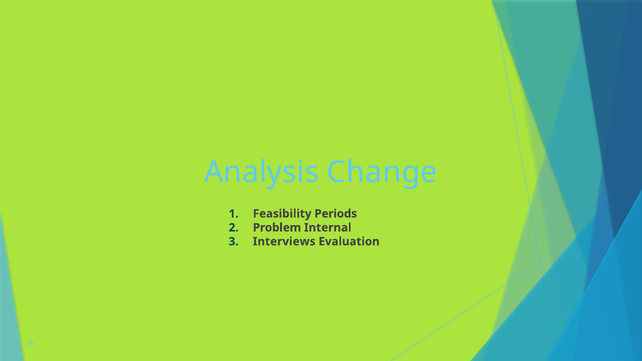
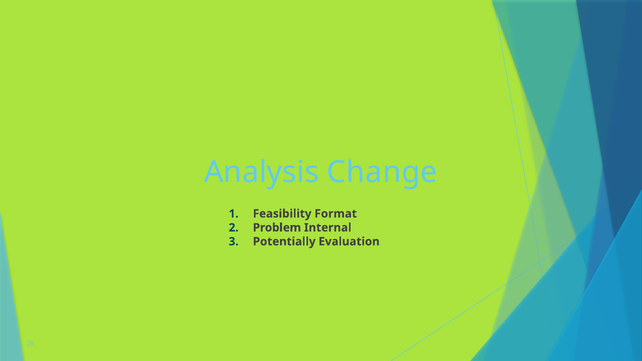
Periods: Periods -> Format
Interviews: Interviews -> Potentially
